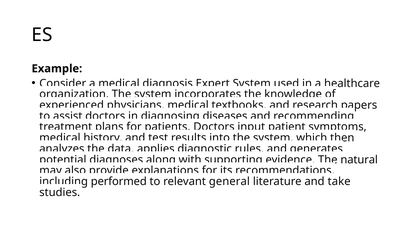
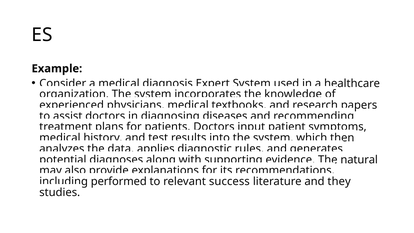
general: general -> success
take: take -> they
